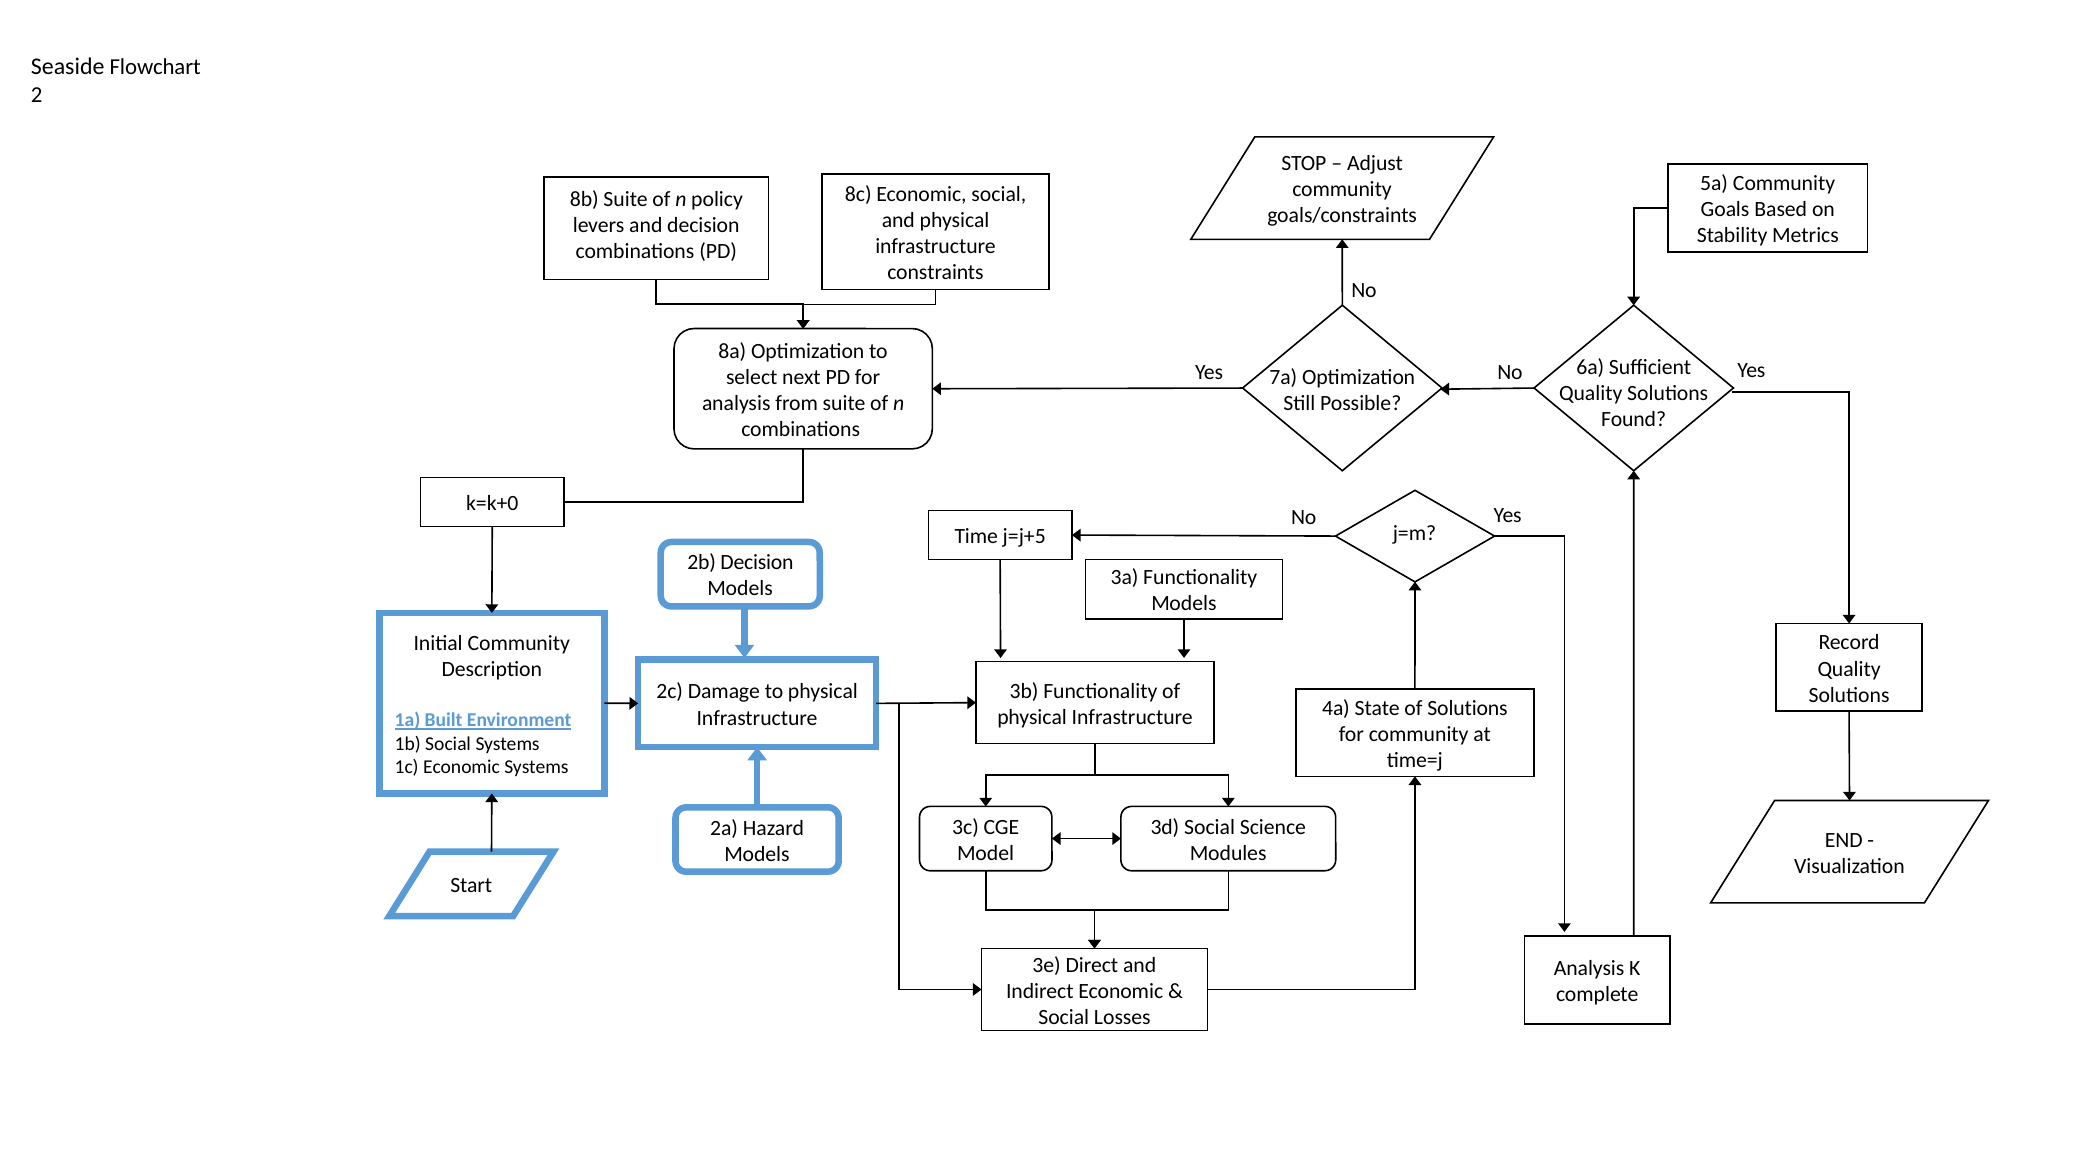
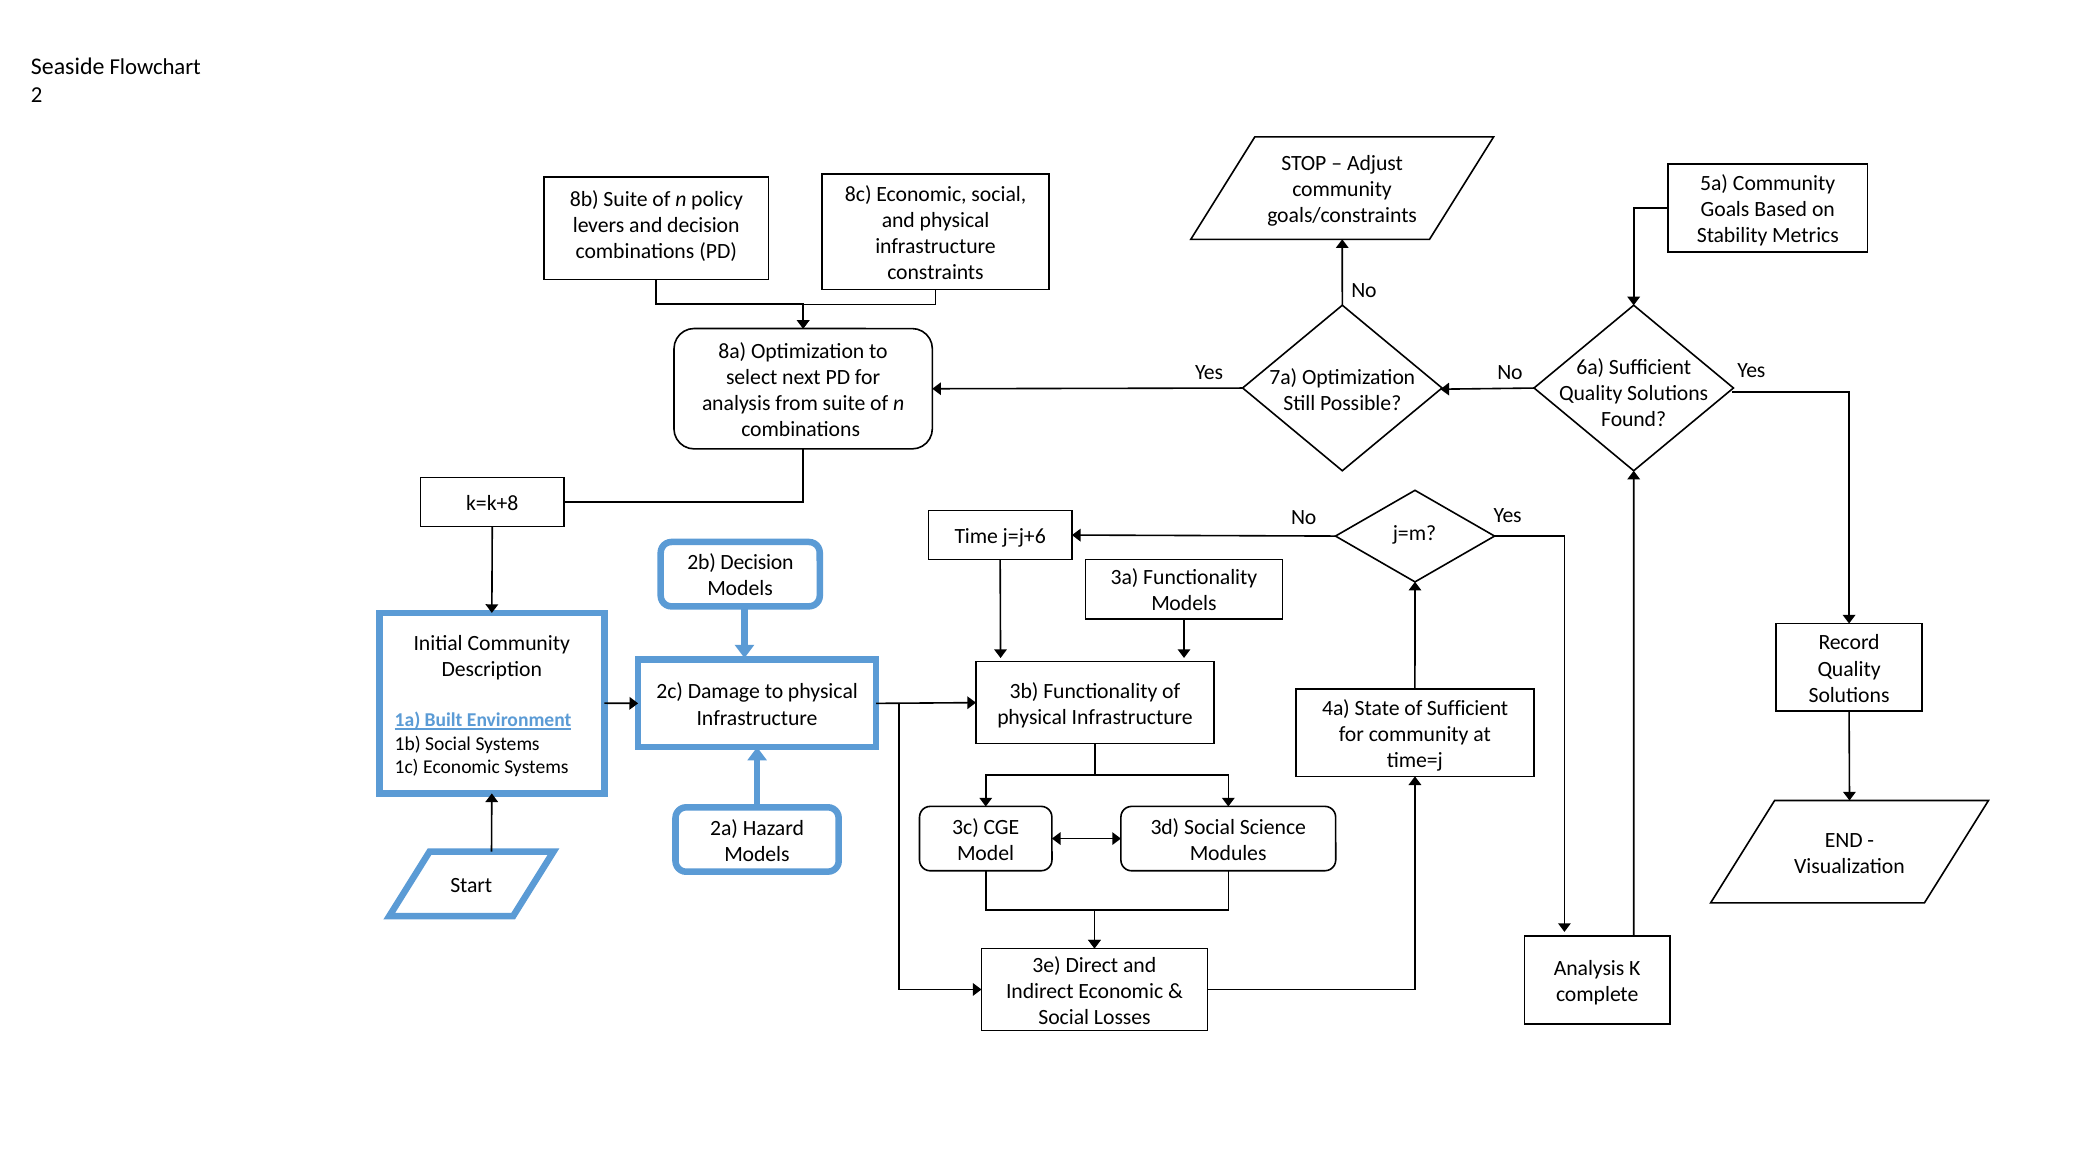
k=k+0: k=k+0 -> k=k+8
j=j+5: j=j+5 -> j=j+6
of Solutions: Solutions -> Sufficient
